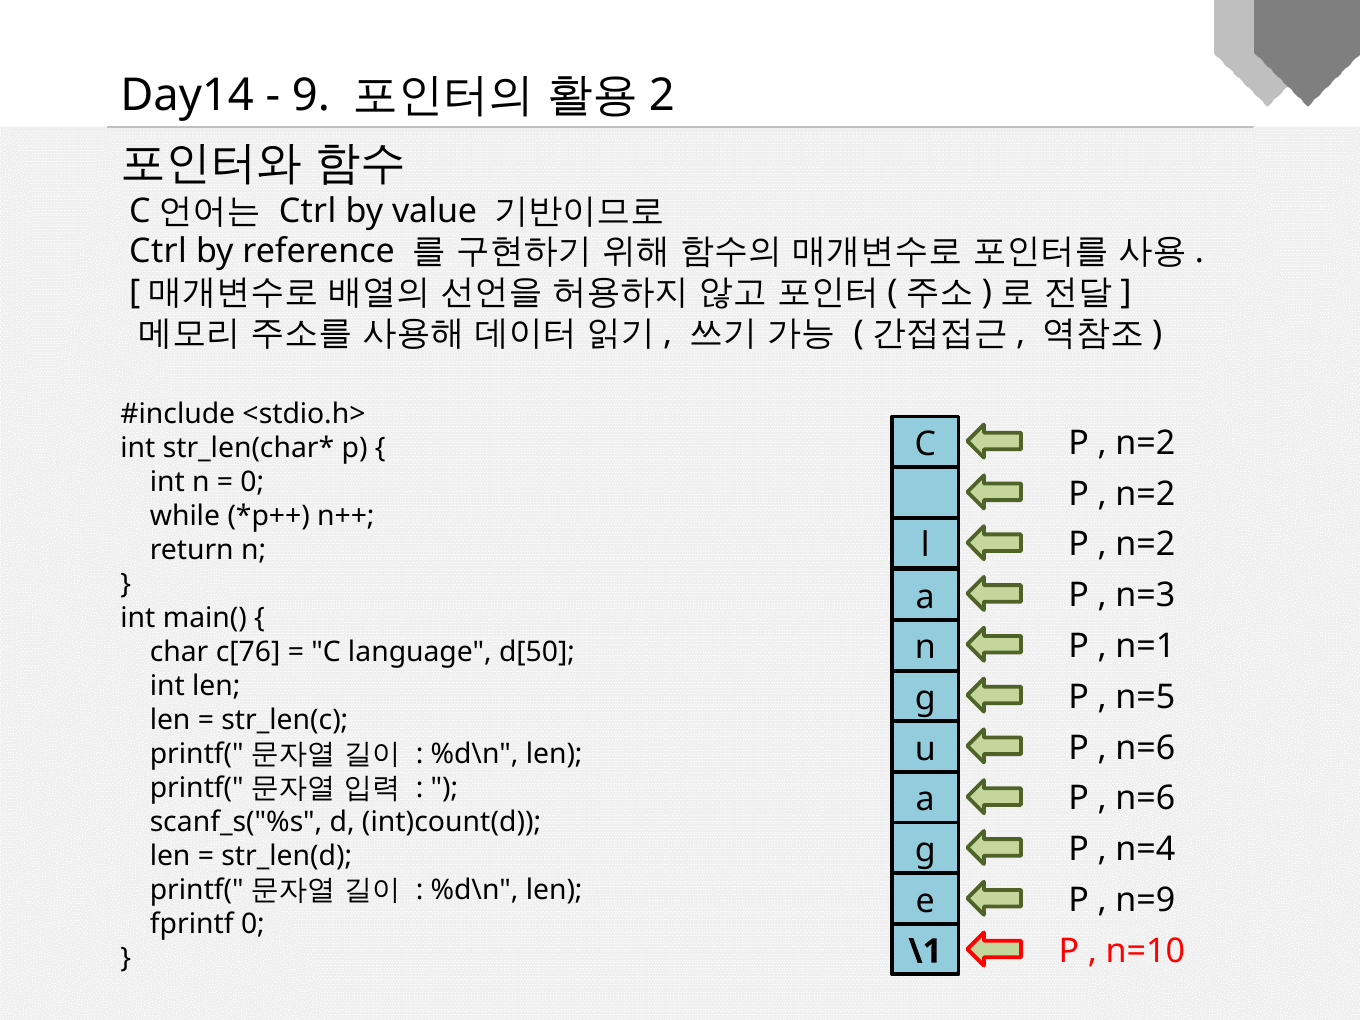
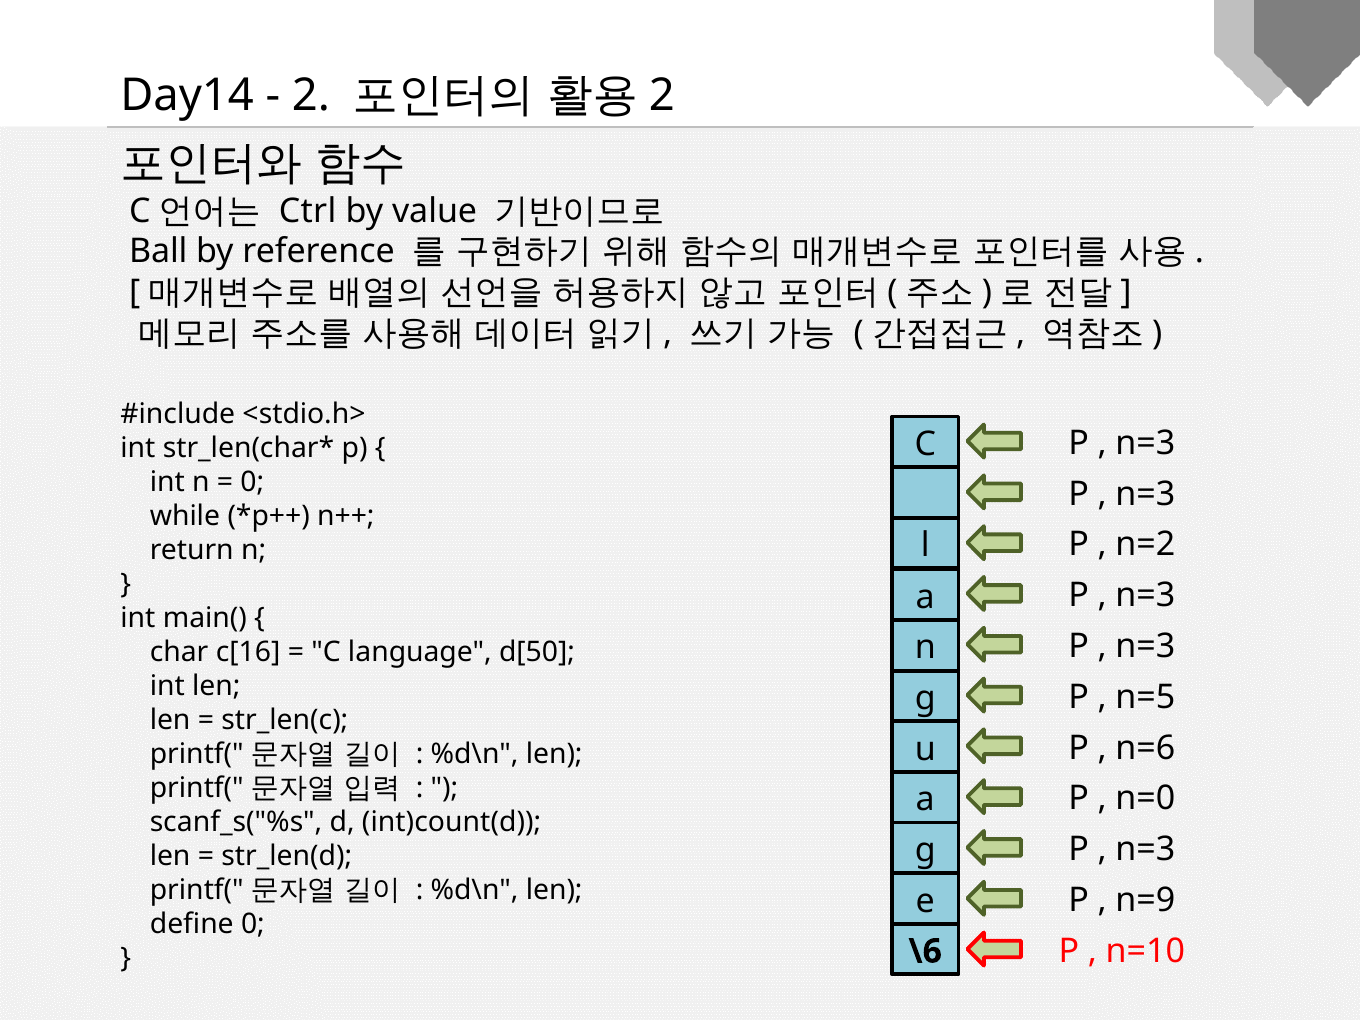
9 at (311, 95): 9 -> 2
Ctrl at (158, 252): Ctrl -> Ball
n=2 at (1145, 443): n=2 -> n=3
n=2 at (1145, 494): n=2 -> n=3
n=1 at (1145, 646): n=1 -> n=3
c[76: c[76 -> c[16
n=6 at (1145, 799): n=6 -> n=0
n=4 at (1145, 849): n=4 -> n=3
fprintf: fprintf -> define
\1: \1 -> \6
